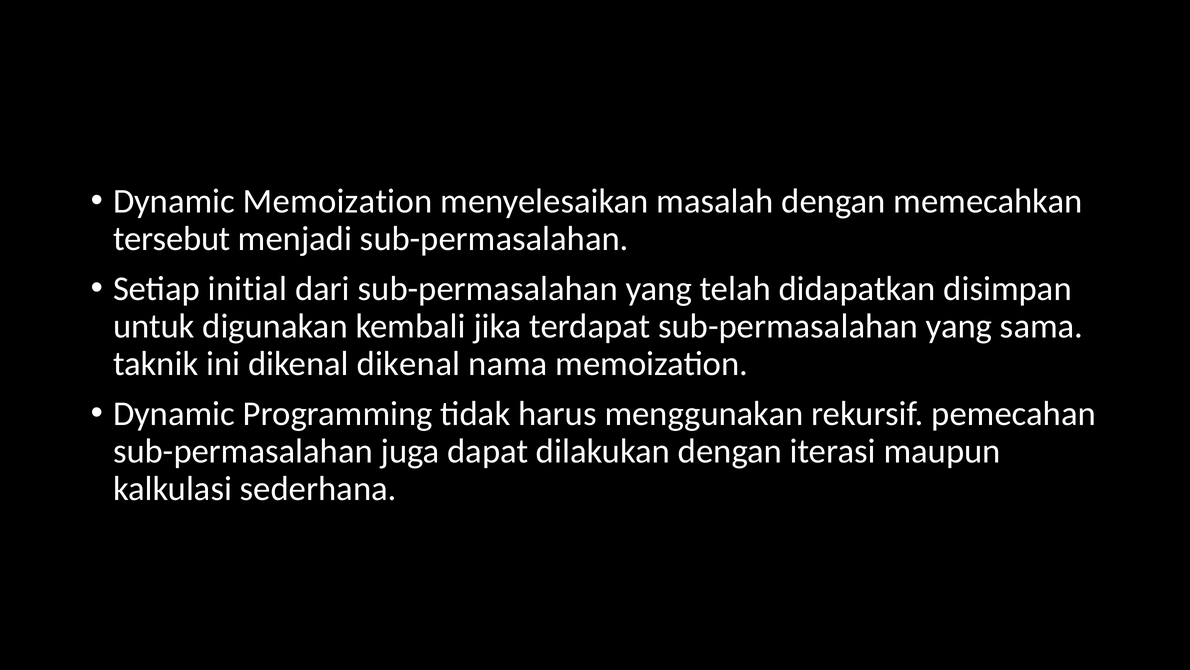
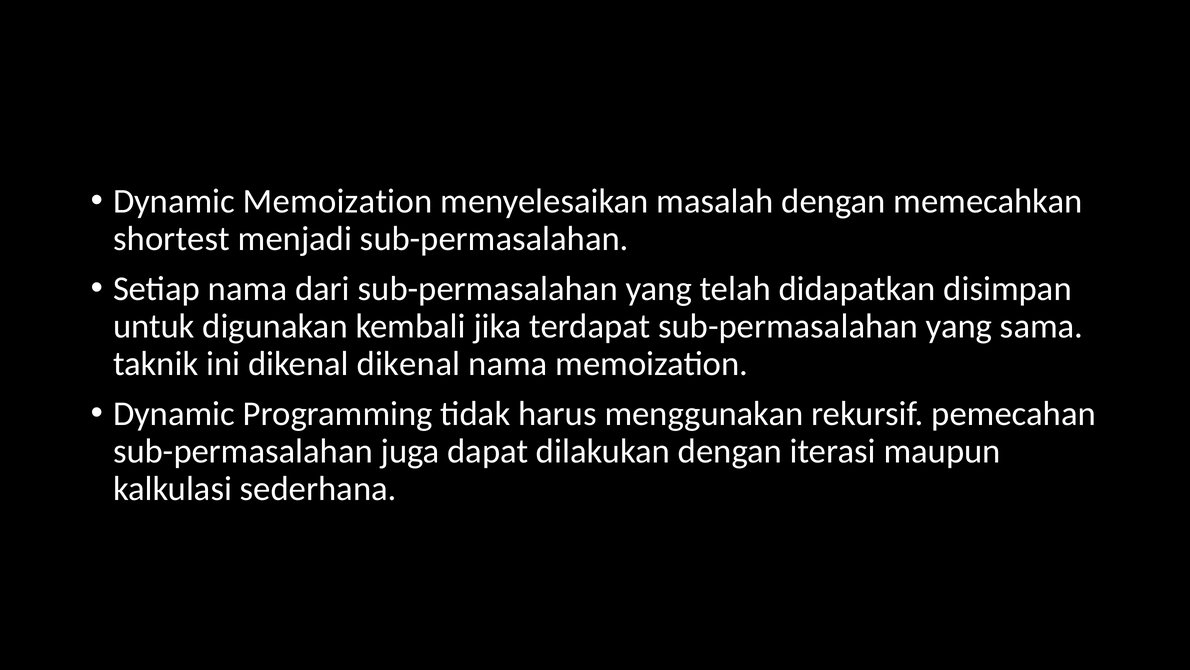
tersebut: tersebut -> shortest
Setiap initial: initial -> nama
